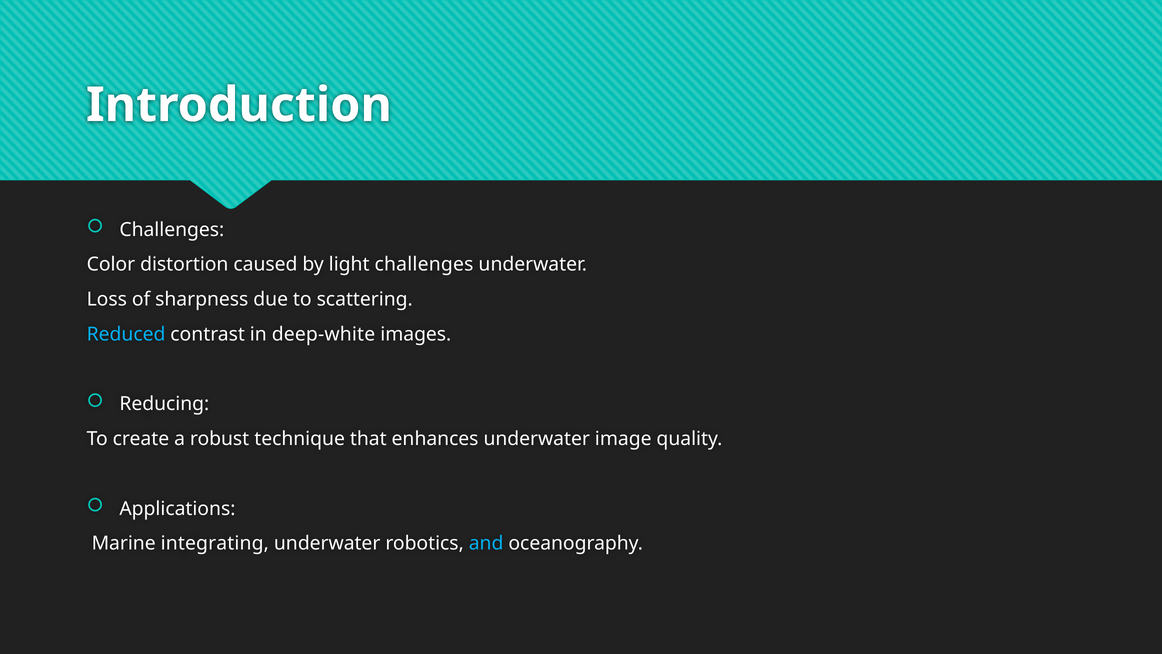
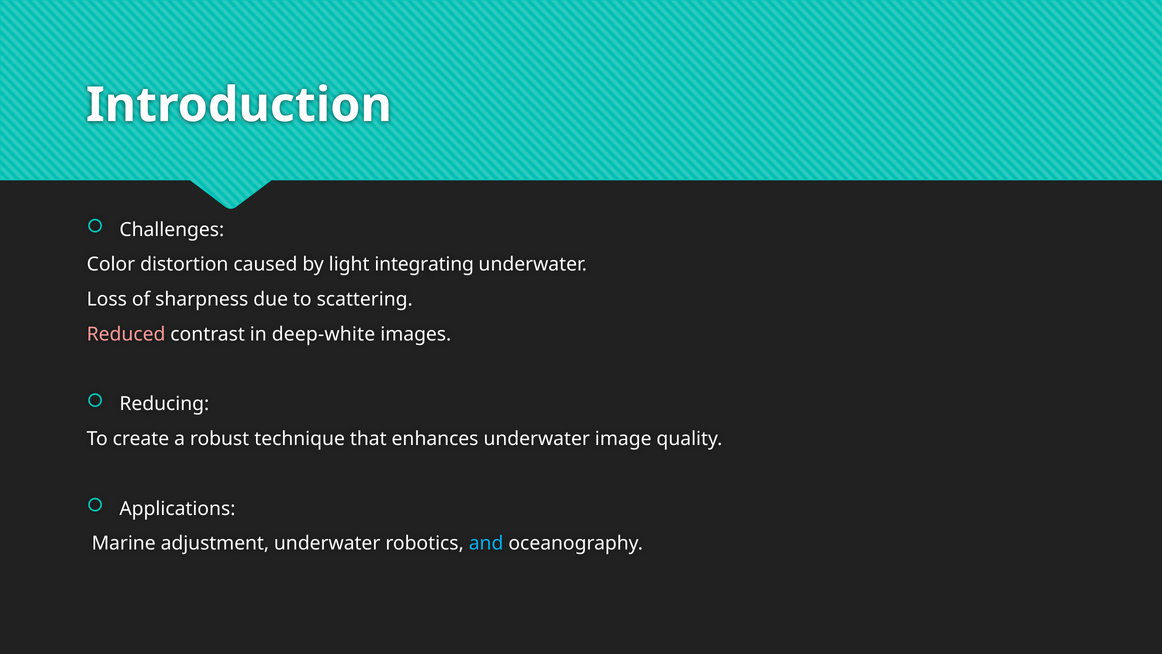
light challenges: challenges -> integrating
Reduced colour: light blue -> pink
integrating: integrating -> adjustment
